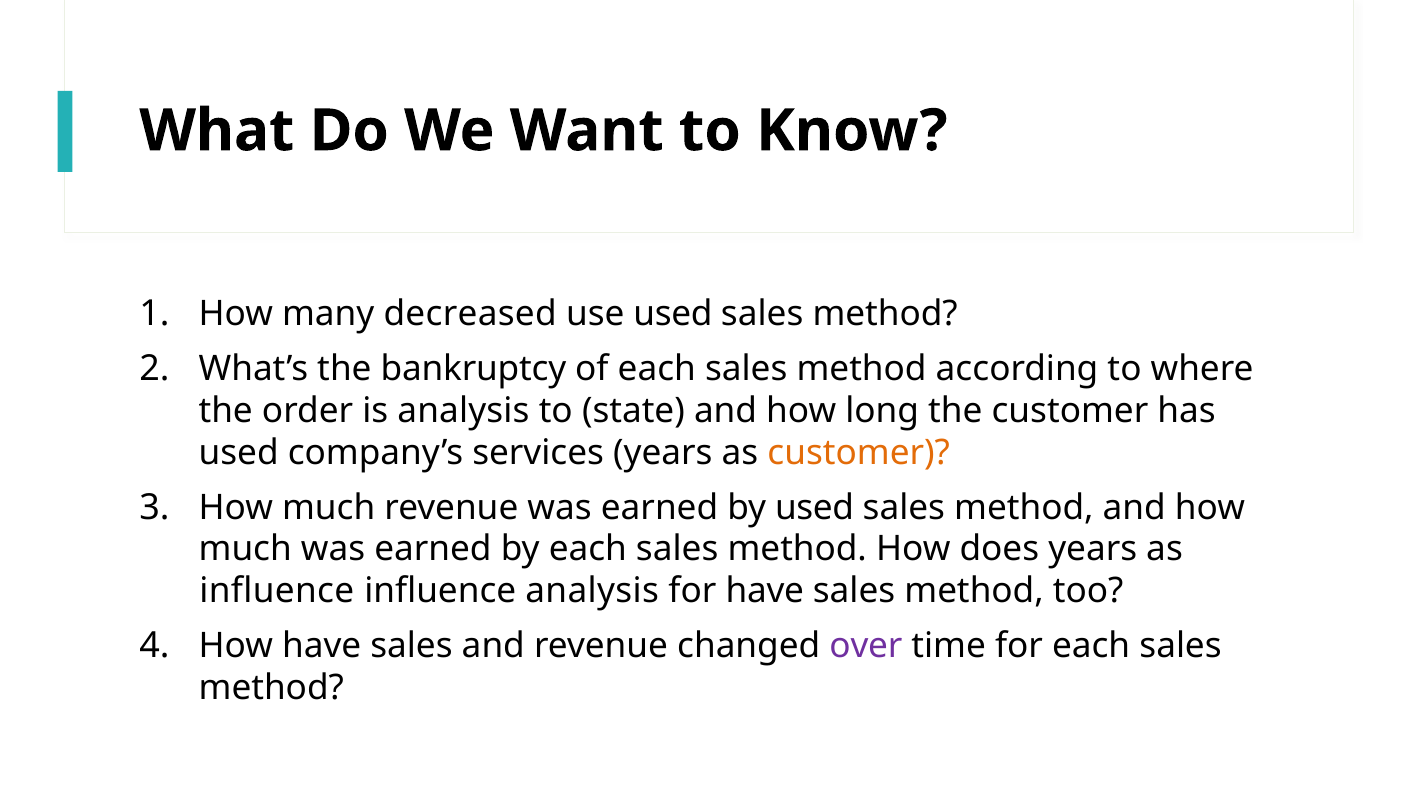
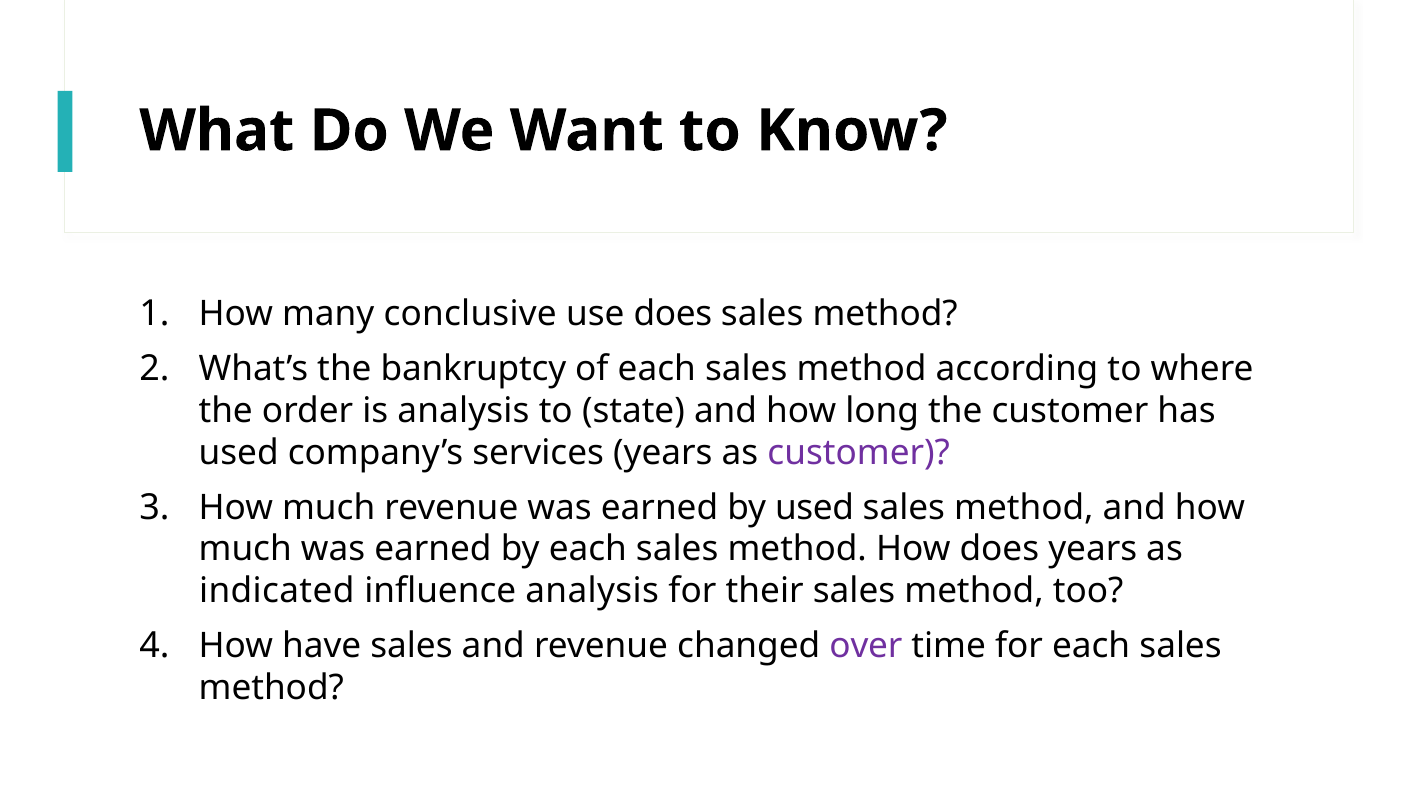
decreased: decreased -> conclusive
use used: used -> does
customer at (859, 453) colour: orange -> purple
influence at (277, 591): influence -> indicated
for have: have -> their
